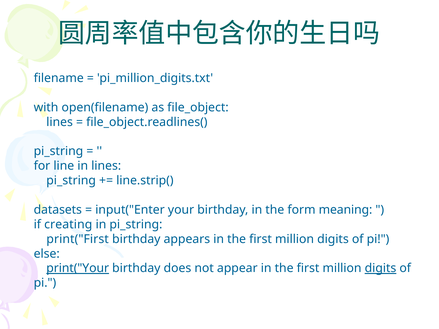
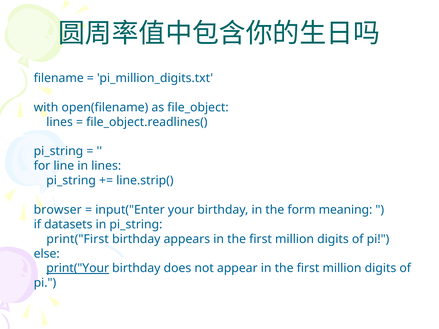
datasets: datasets -> browser
creating: creating -> datasets
digits at (380, 268) underline: present -> none
